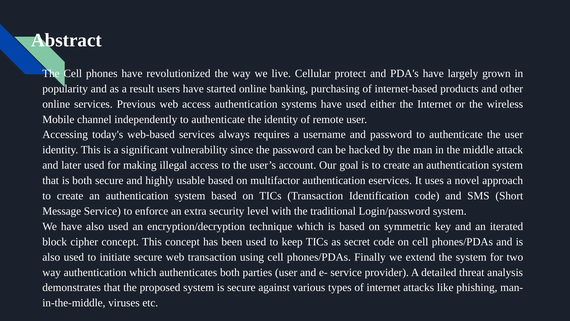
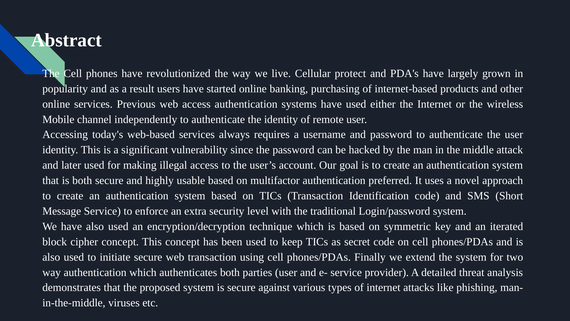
eservices: eservices -> preferred
